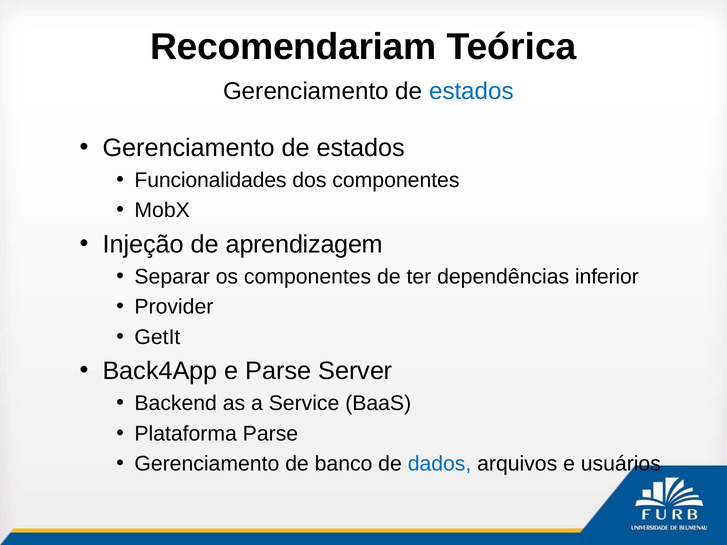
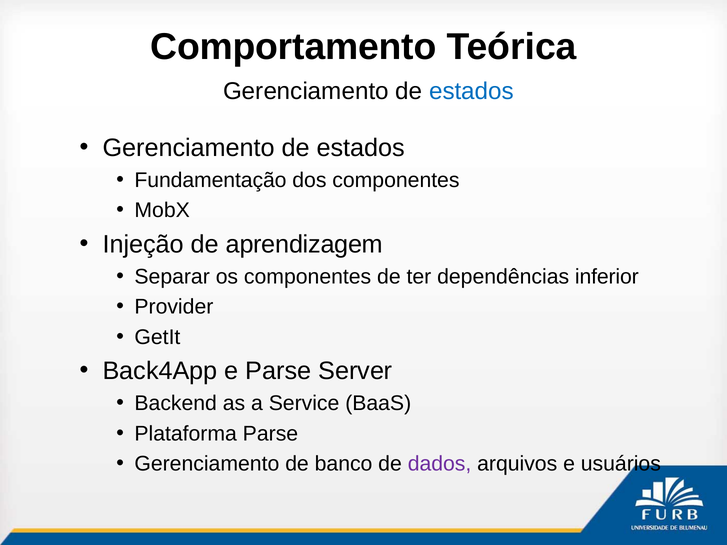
Recomendariam: Recomendariam -> Comportamento
Funcionalidades: Funcionalidades -> Fundamentação
dados colour: blue -> purple
